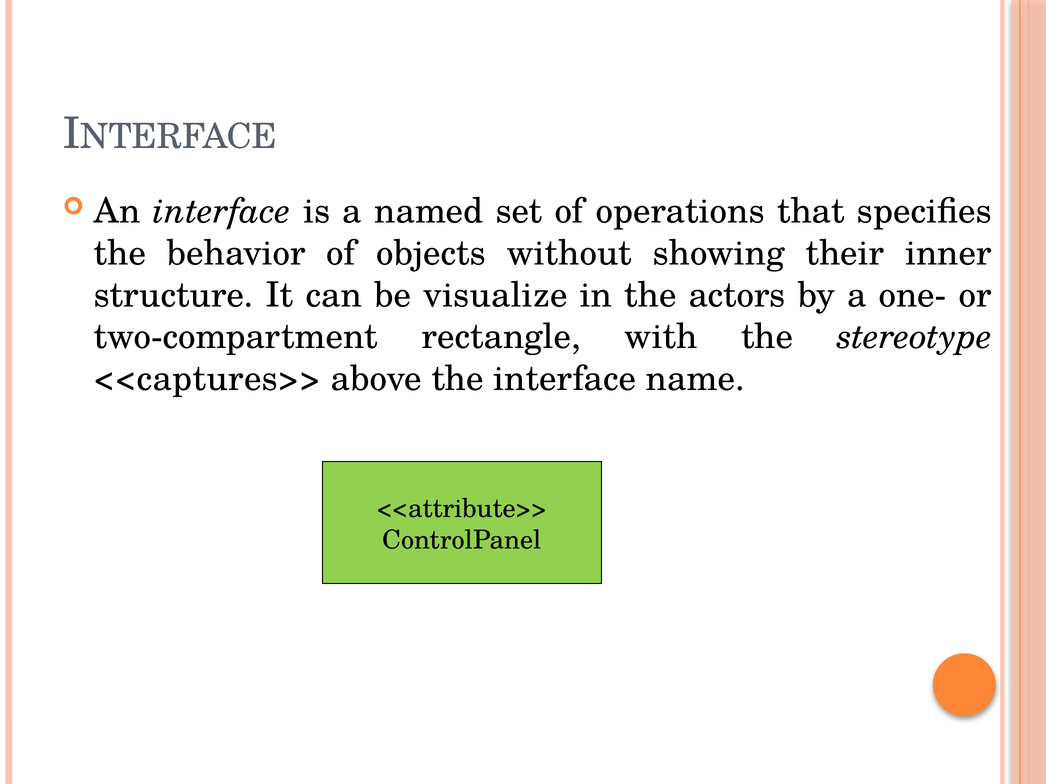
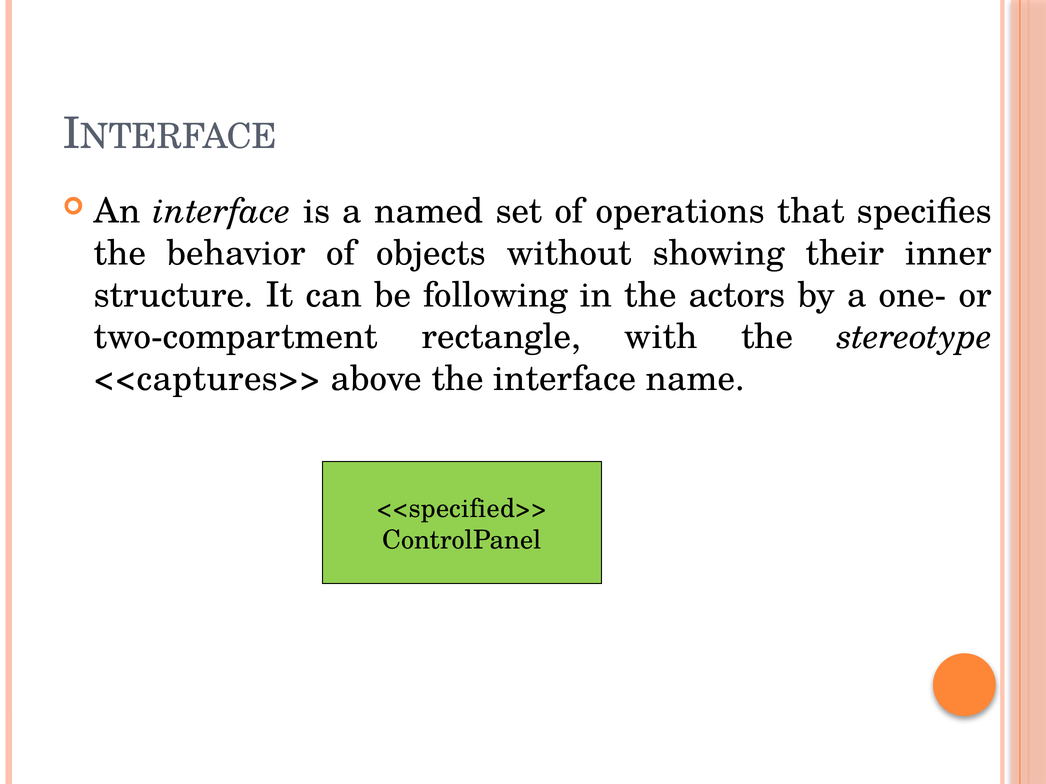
visualize: visualize -> following
<<attribute>>: <<attribute>> -> <<specified>>
